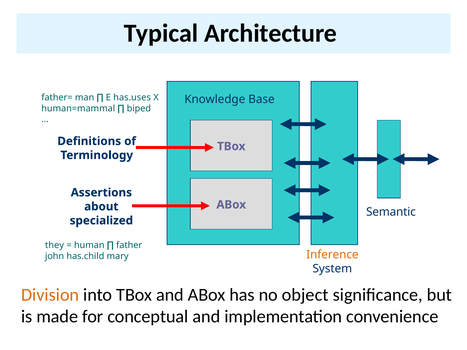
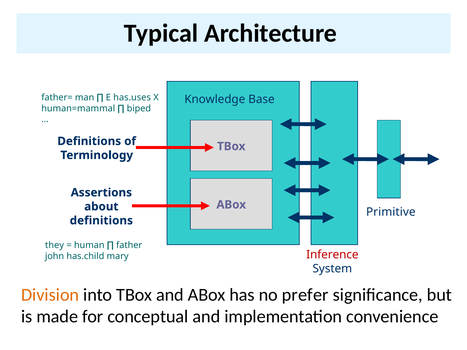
Semantic: Semantic -> Primitive
specialized at (101, 221): specialized -> definitions
Inference colour: orange -> red
object: object -> prefer
